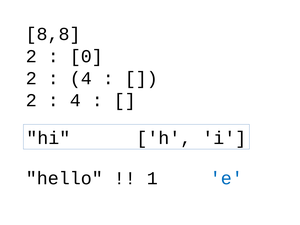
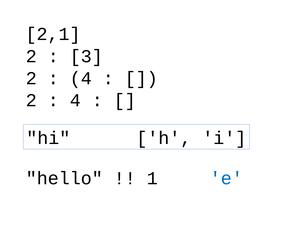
8,8: 8,8 -> 2,1
0: 0 -> 3
